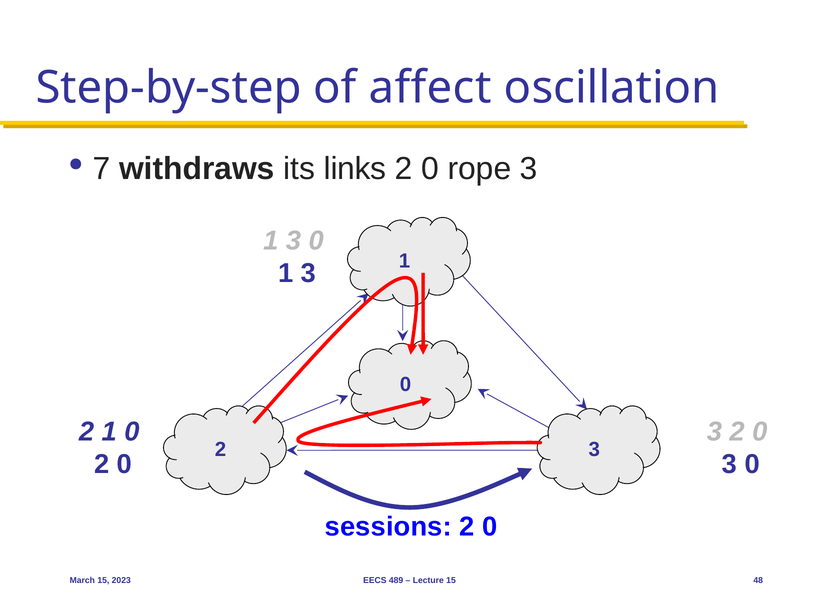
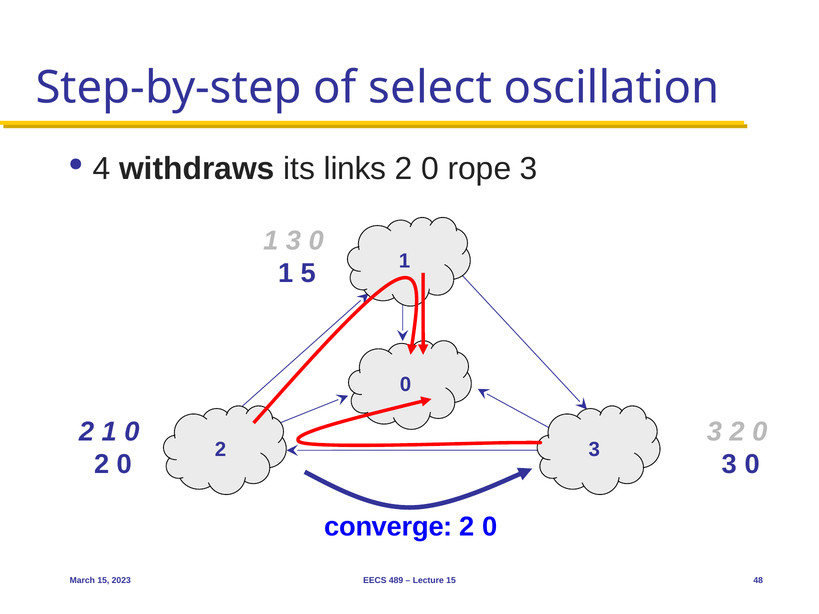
affect: affect -> select
7: 7 -> 4
3 at (309, 273): 3 -> 5
sessions: sessions -> converge
